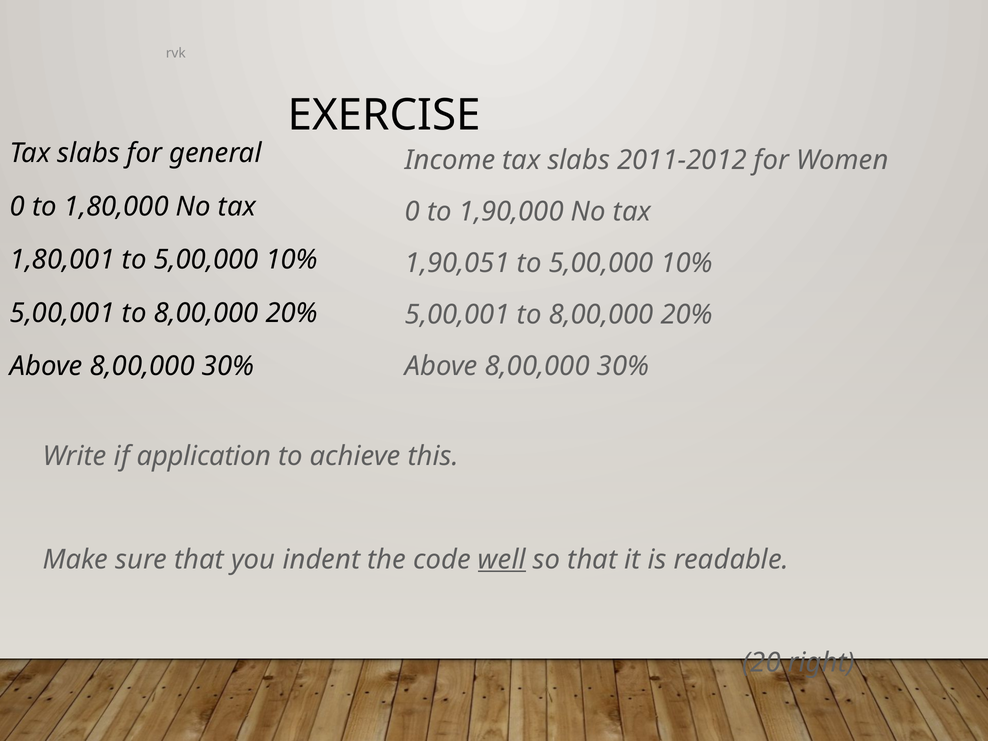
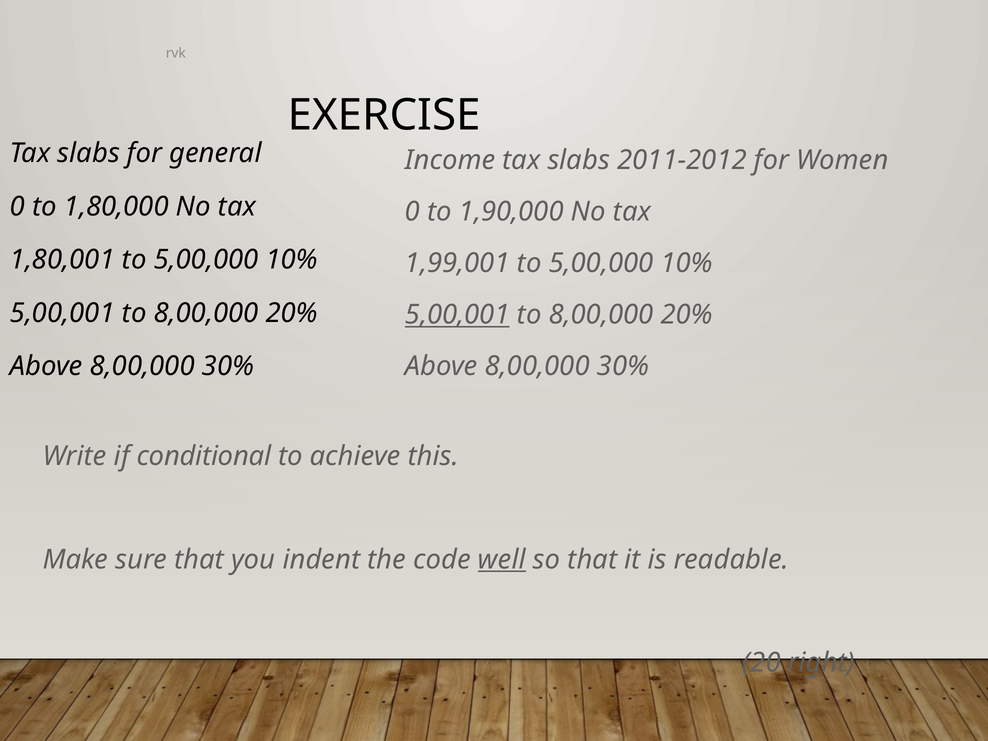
1,90,051: 1,90,051 -> 1,99,001
5,00,001 at (457, 315) underline: none -> present
application: application -> conditional
